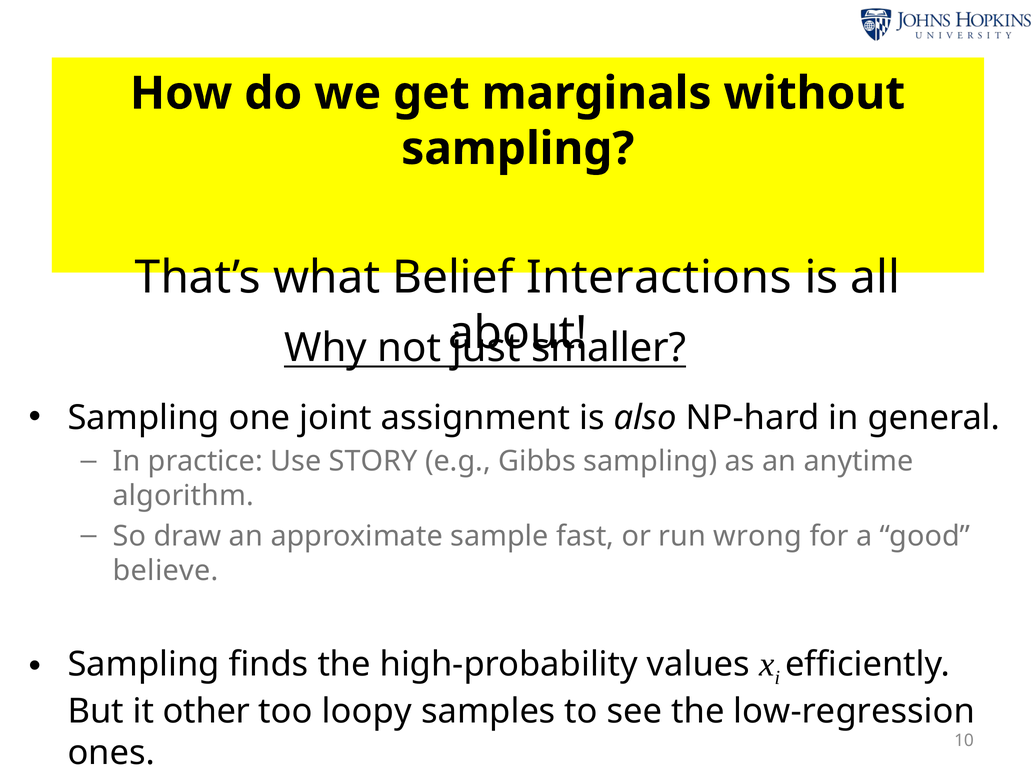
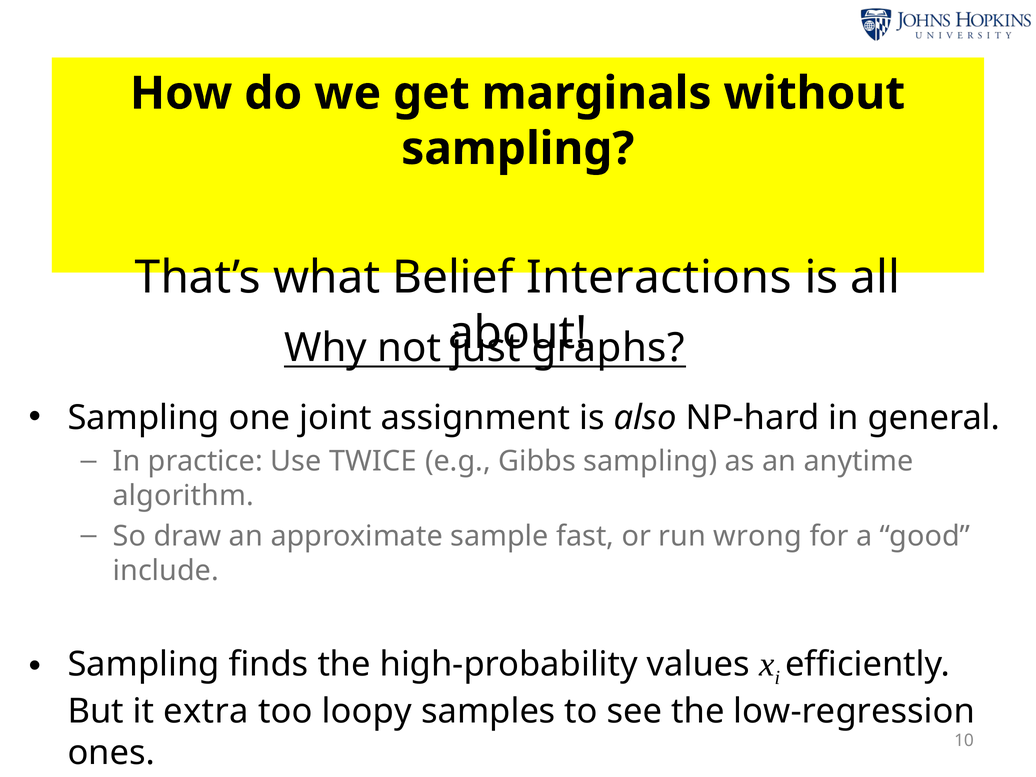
smaller: smaller -> graphs
STORY: STORY -> TWICE
believe: believe -> include
other: other -> extra
